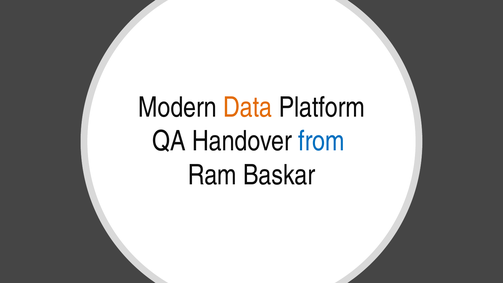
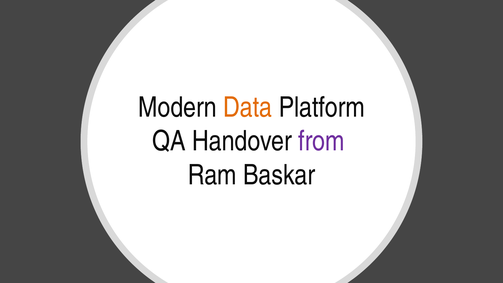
from colour: blue -> purple
